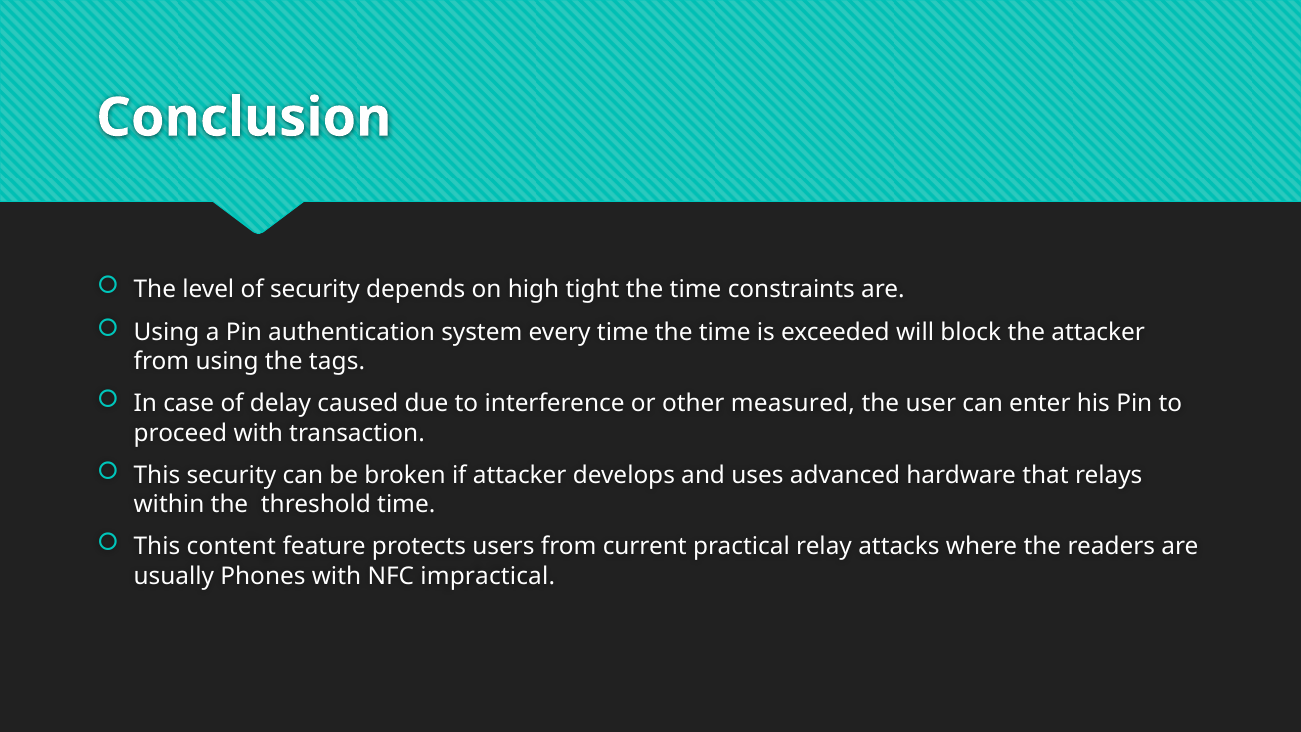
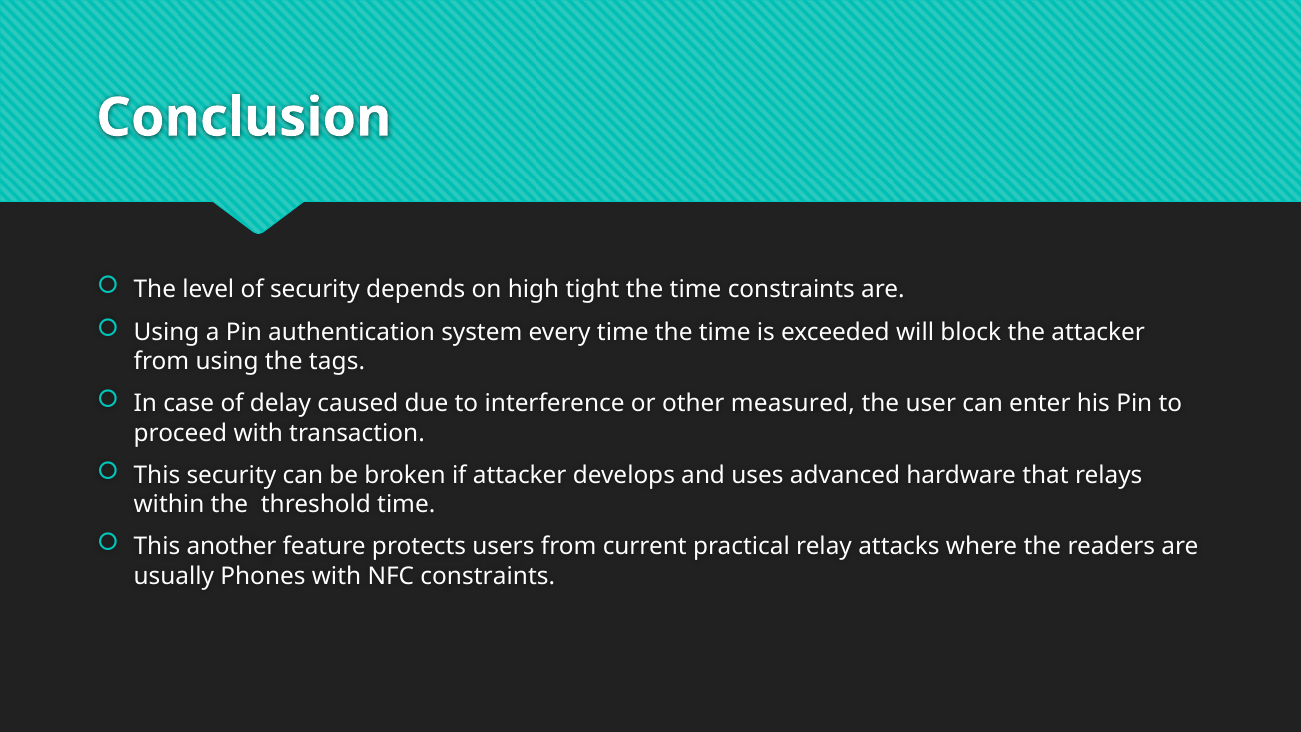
content: content -> another
NFC impractical: impractical -> constraints
